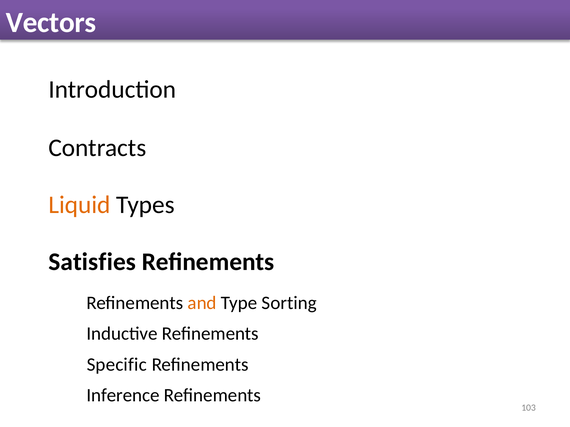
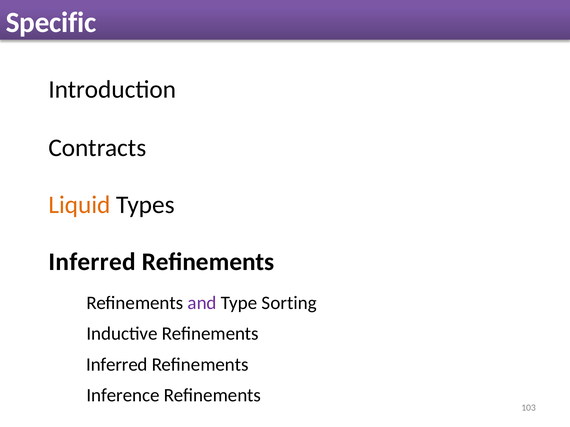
Vectors: Vectors -> Specific
Satisfies at (92, 262): Satisfies -> Inferred
and colour: orange -> purple
Specific at (117, 365): Specific -> Inferred
